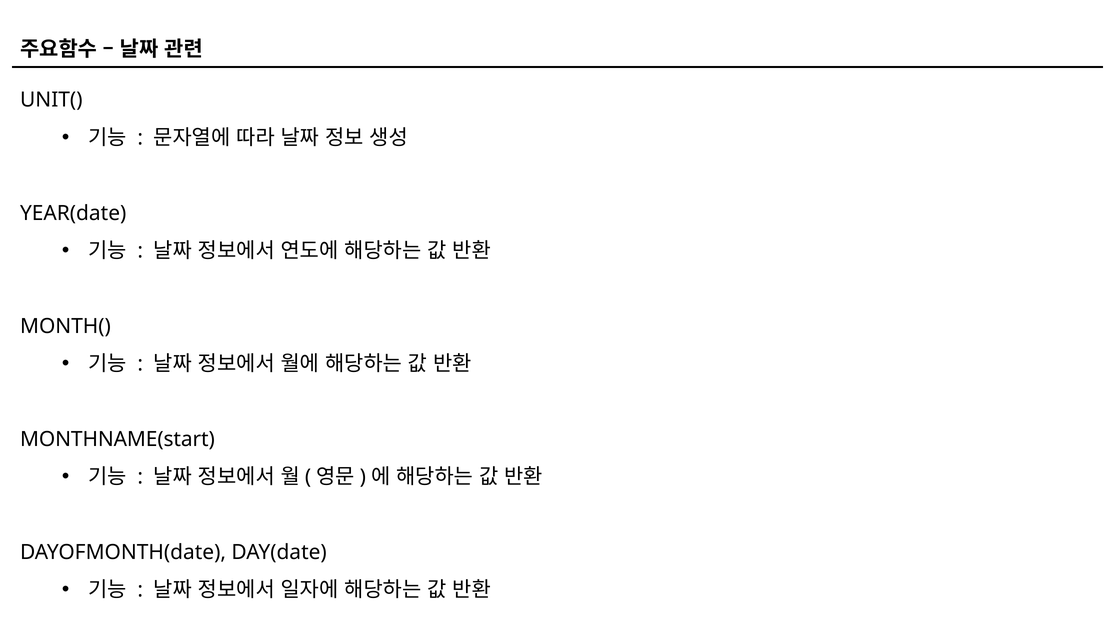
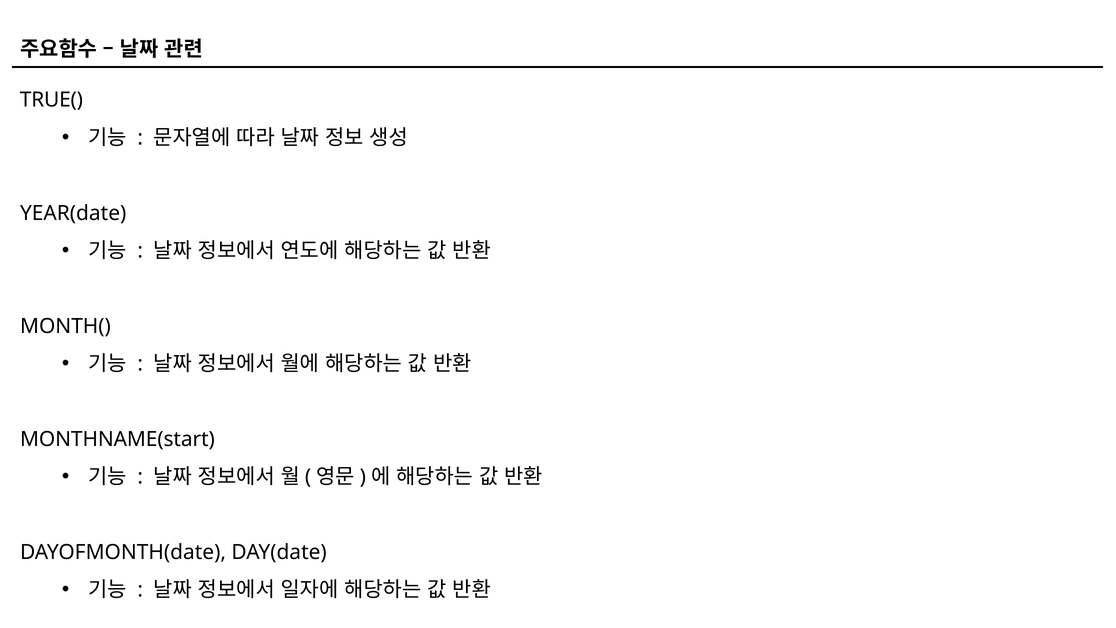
UNIT(: UNIT( -> TRUE(
